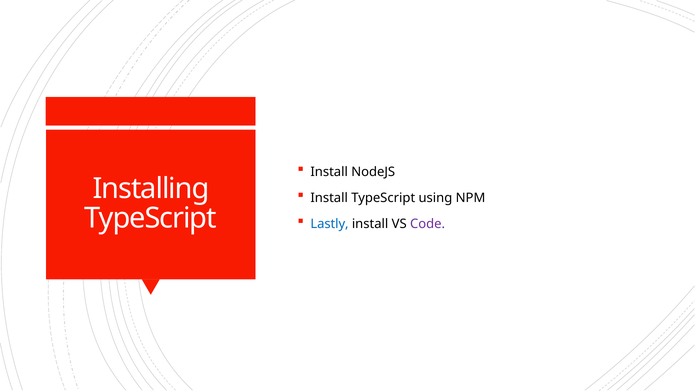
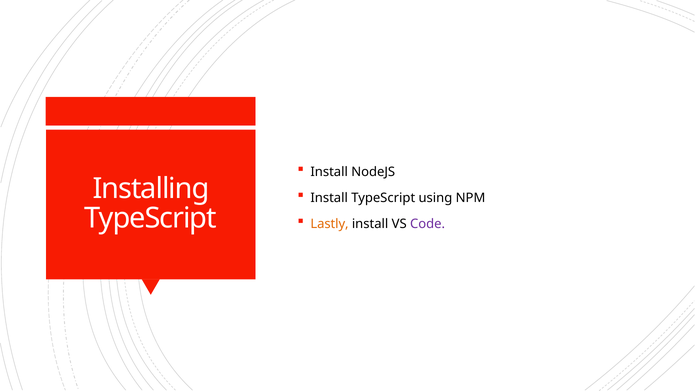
Lastly colour: blue -> orange
